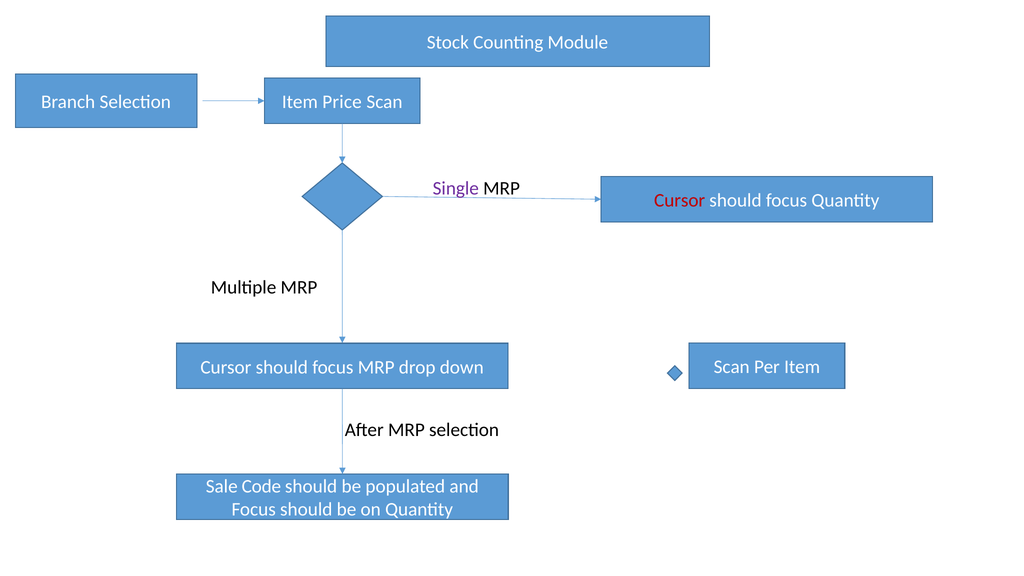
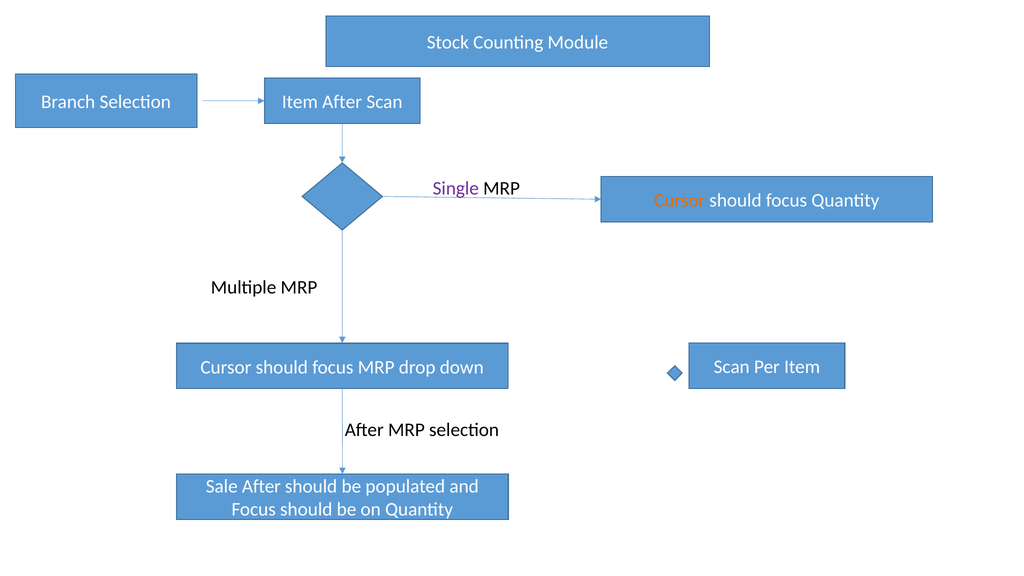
Item Price: Price -> After
Cursor at (680, 201) colour: red -> orange
Sale Code: Code -> After
